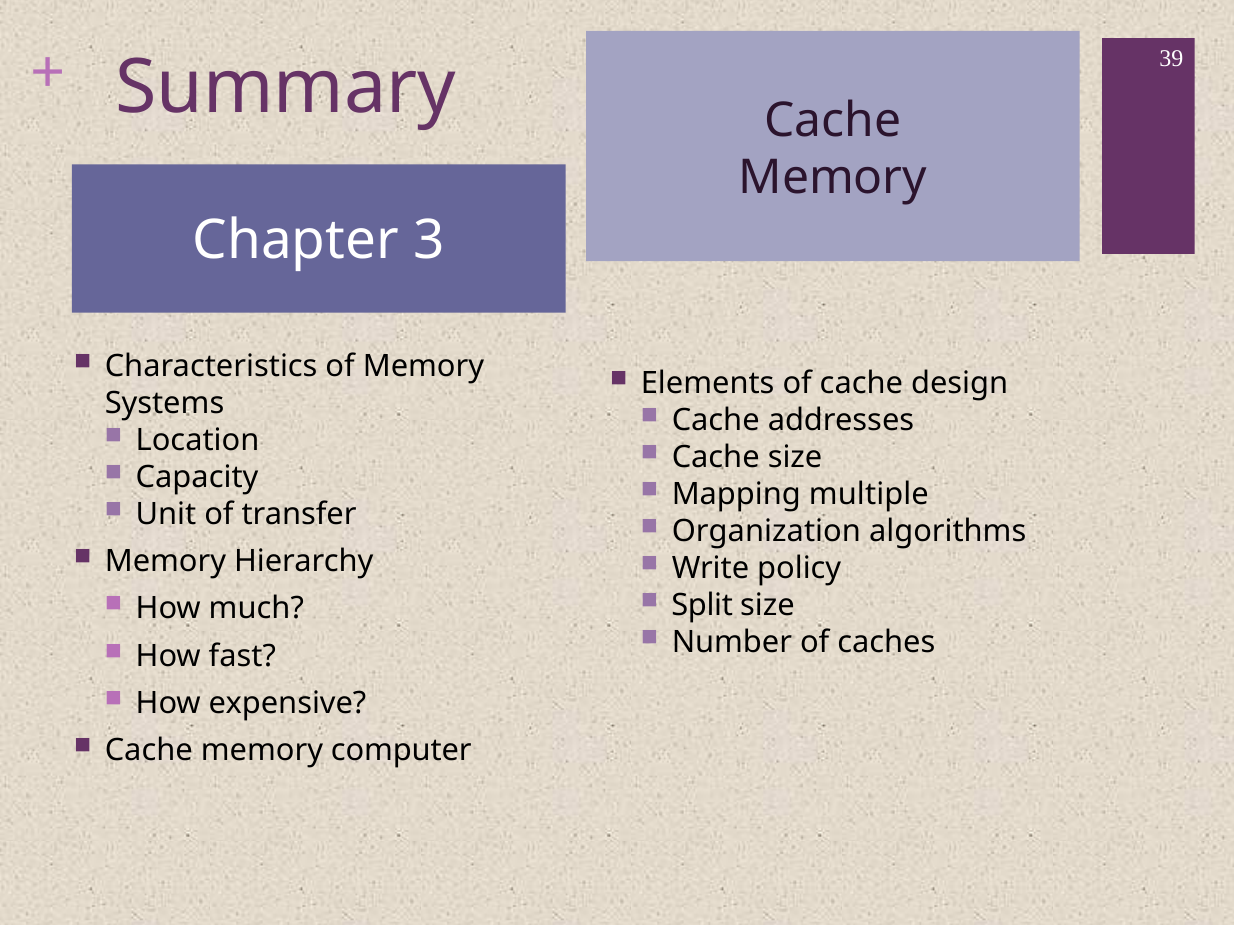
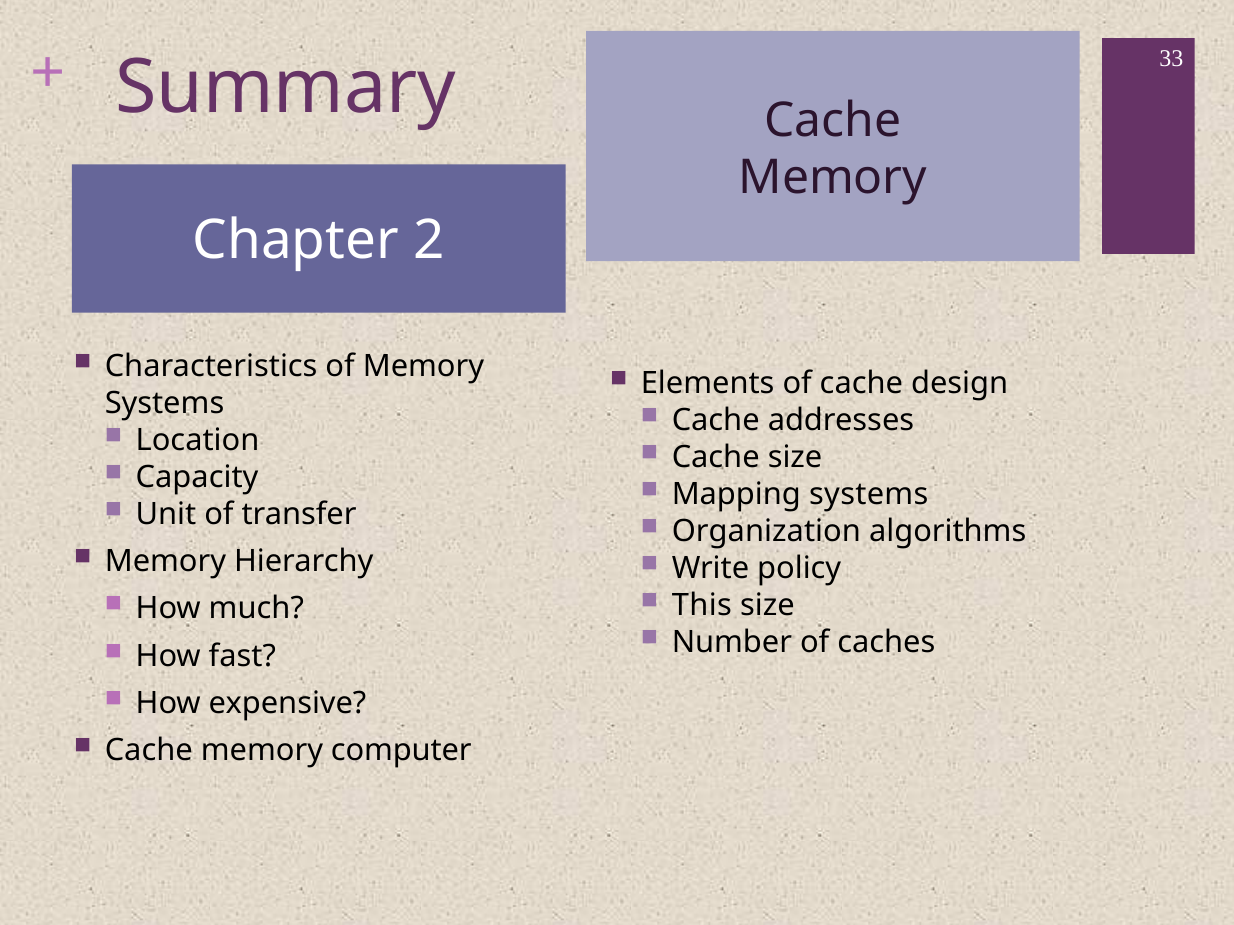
39: 39 -> 33
3: 3 -> 2
Mapping multiple: multiple -> systems
Split: Split -> This
